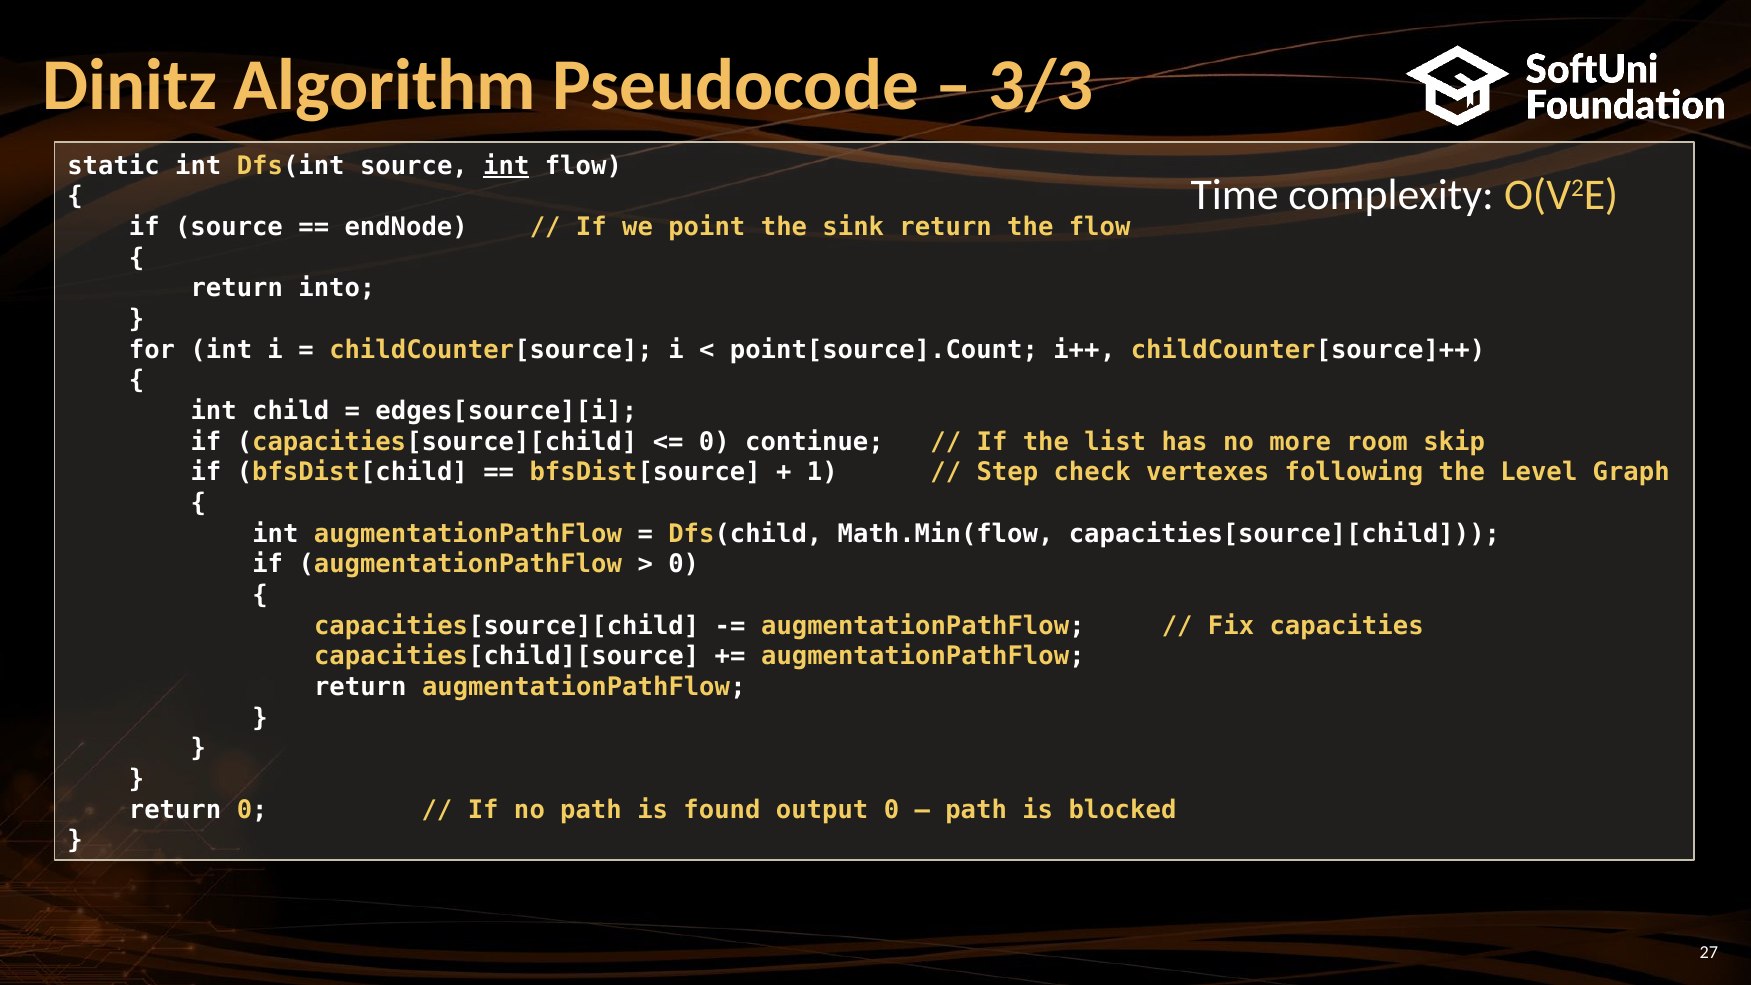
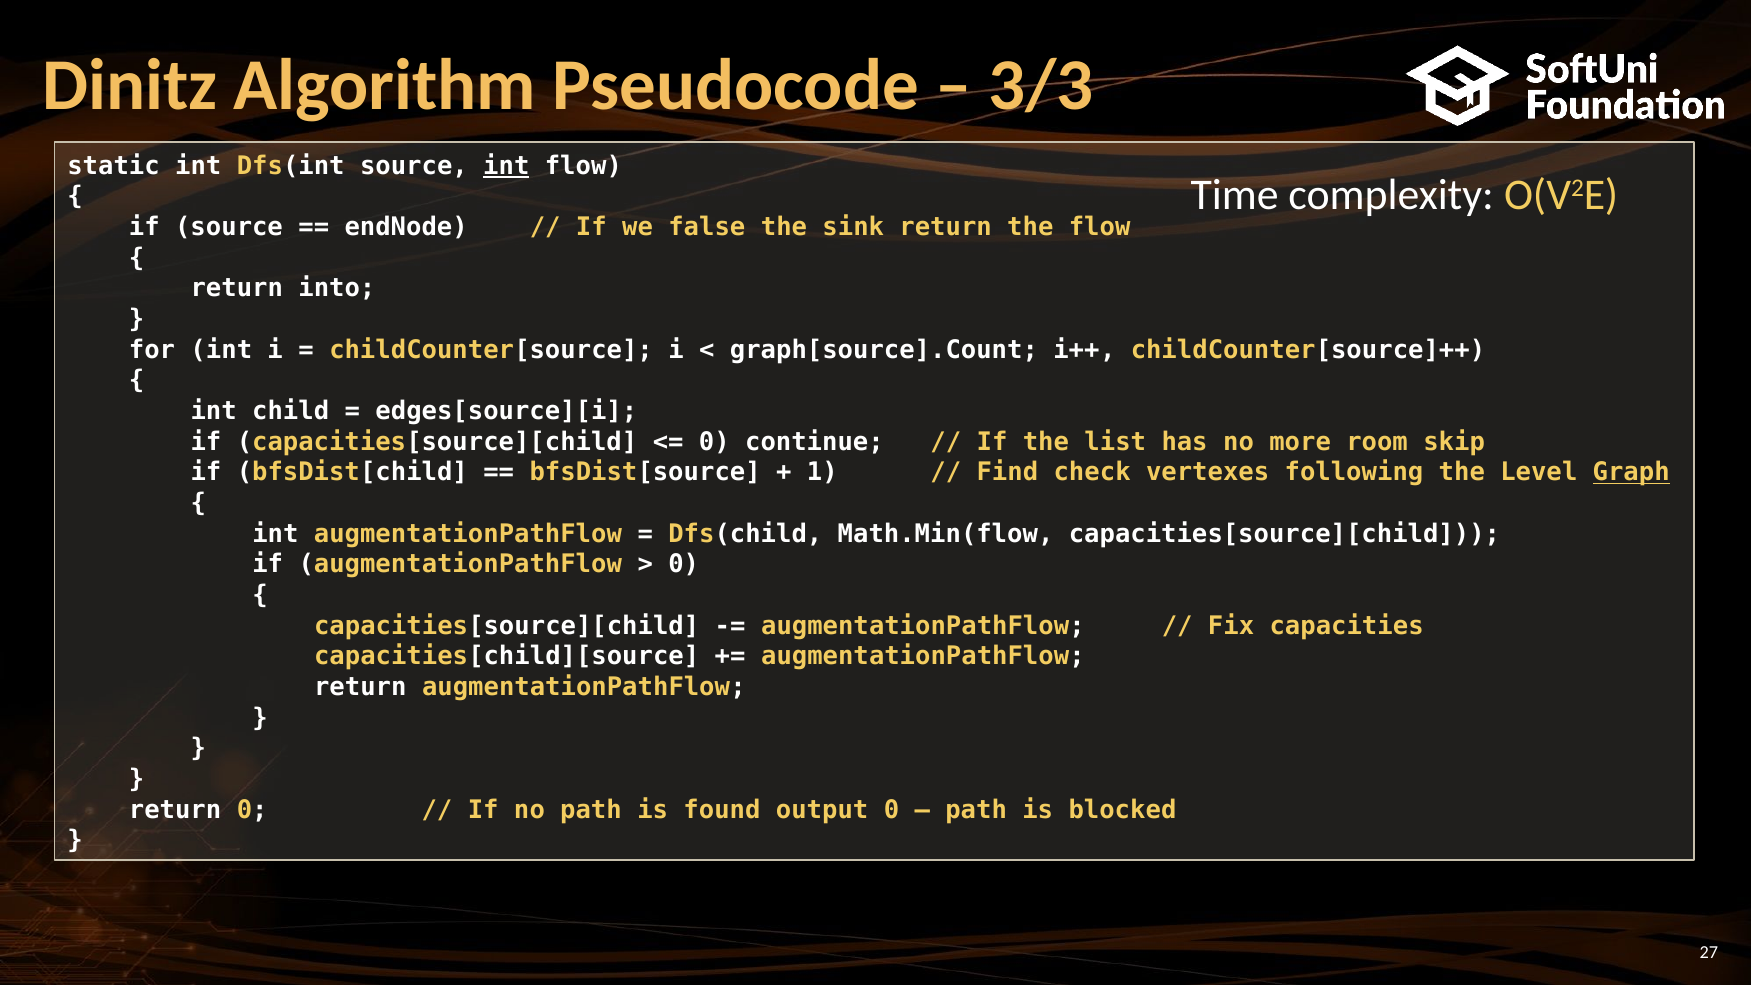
point: point -> false
point[source].Count: point[source].Count -> graph[source].Count
Step: Step -> Find
Graph underline: none -> present
